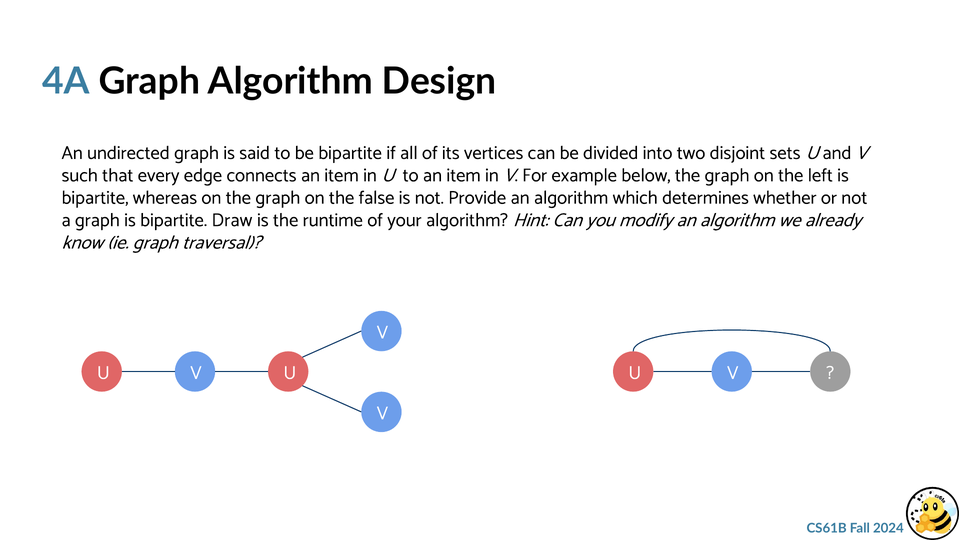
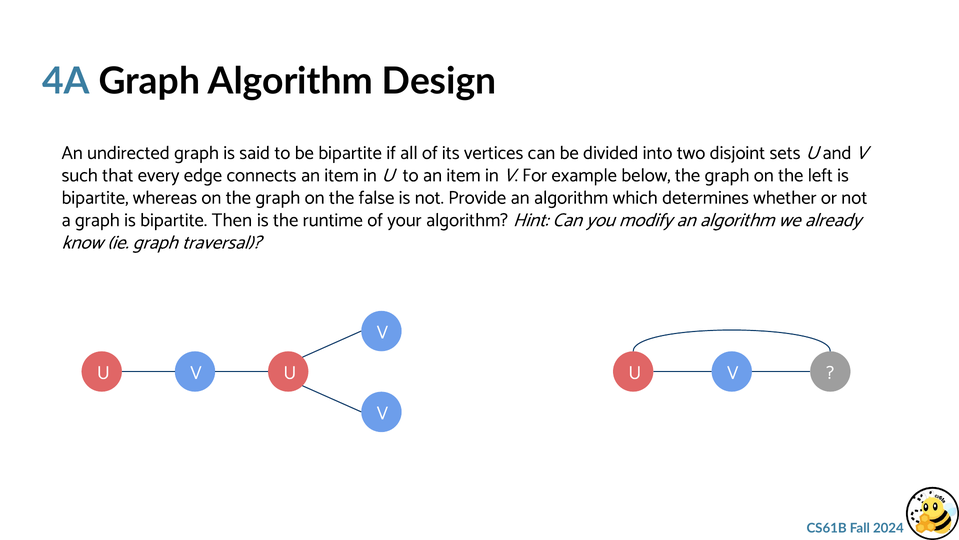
Draw: Draw -> Then
